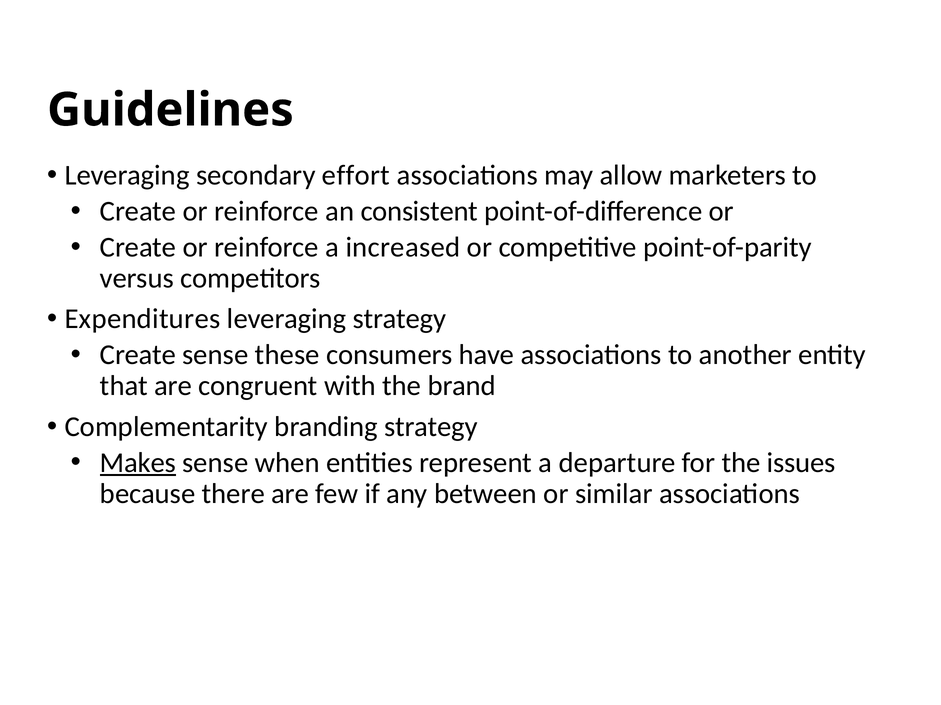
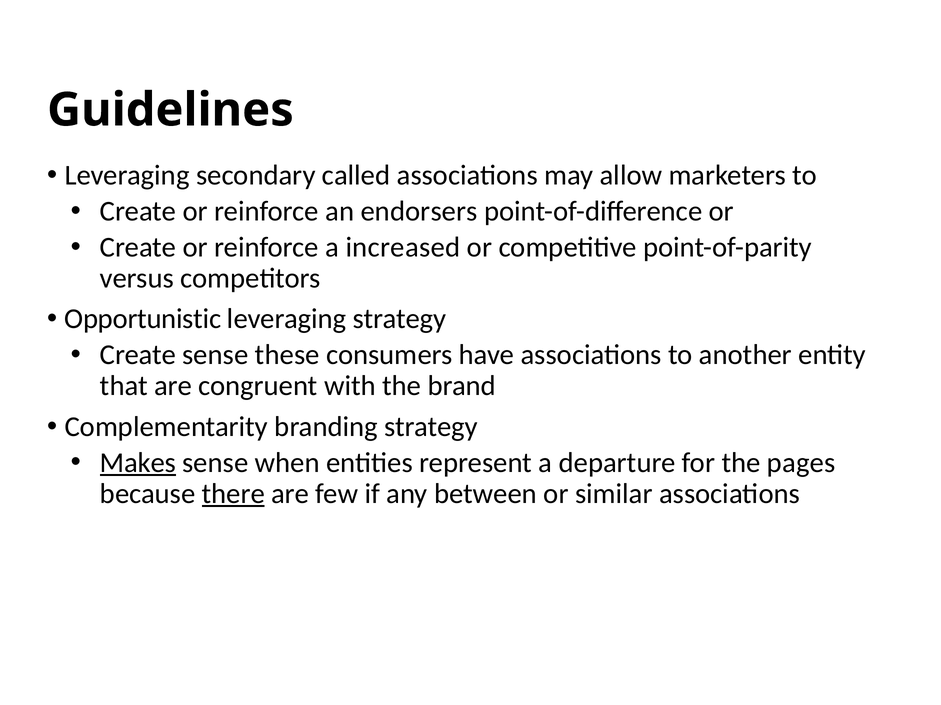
effort: effort -> called
consistent: consistent -> endorsers
Expenditures: Expenditures -> Opportunistic
issues: issues -> pages
there underline: none -> present
